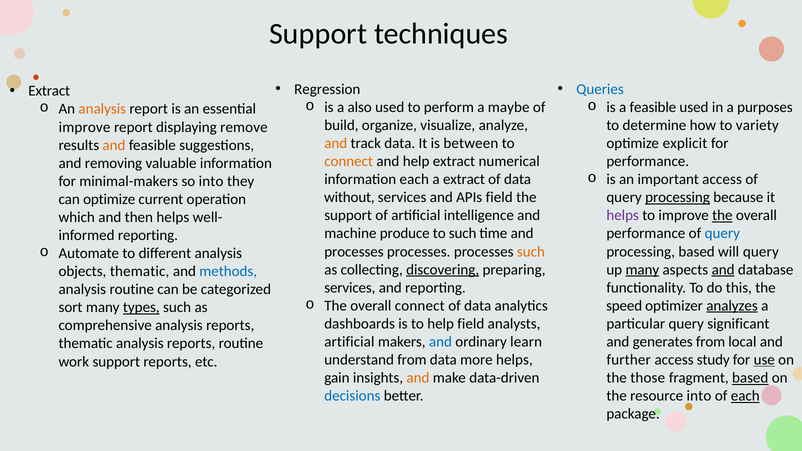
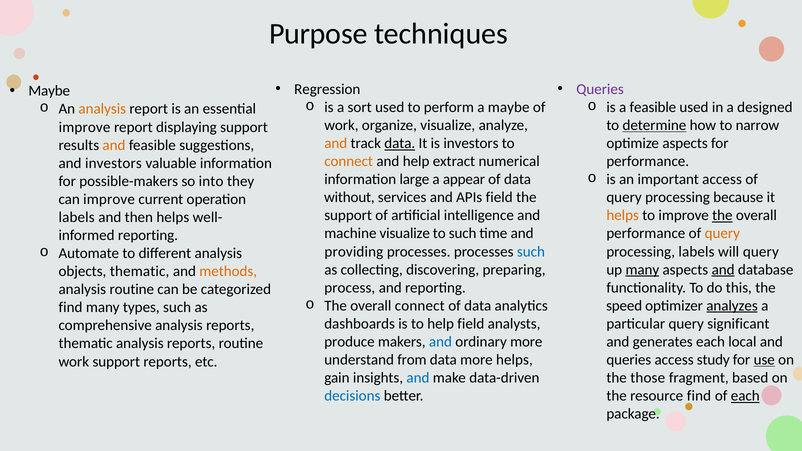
Support at (318, 34): Support -> Purpose
Queries at (600, 89) colour: blue -> purple
Extract at (49, 91): Extract -> Maybe
also: also -> sort
purposes: purposes -> designed
build at (341, 125): build -> work
determine underline: none -> present
variety: variety -> narrow
displaying remove: remove -> support
data at (400, 143) underline: none -> present
is between: between -> investors
optimize explicit: explicit -> aspects
and removing: removing -> investors
information each: each -> large
a extract: extract -> appear
minimal-makers: minimal-makers -> possible-makers
processing at (678, 198) underline: present -> none
can optimize: optimize -> improve
helps at (623, 216) colour: purple -> orange
which at (77, 217): which -> labels
machine produce: produce -> visualize
query at (722, 234) colour: blue -> orange
processes at (354, 252): processes -> providing
such at (531, 252) colour: orange -> blue
processing based: based -> labels
discovering underline: present -> none
methods colour: blue -> orange
services at (350, 288): services -> process
sort at (71, 308): sort -> find
types underline: present -> none
artificial at (349, 342): artificial -> produce
ordinary learn: learn -> more
generates from: from -> each
further at (629, 360): further -> queries
and at (418, 378) colour: orange -> blue
based at (750, 378) underline: present -> none
resource into: into -> find
